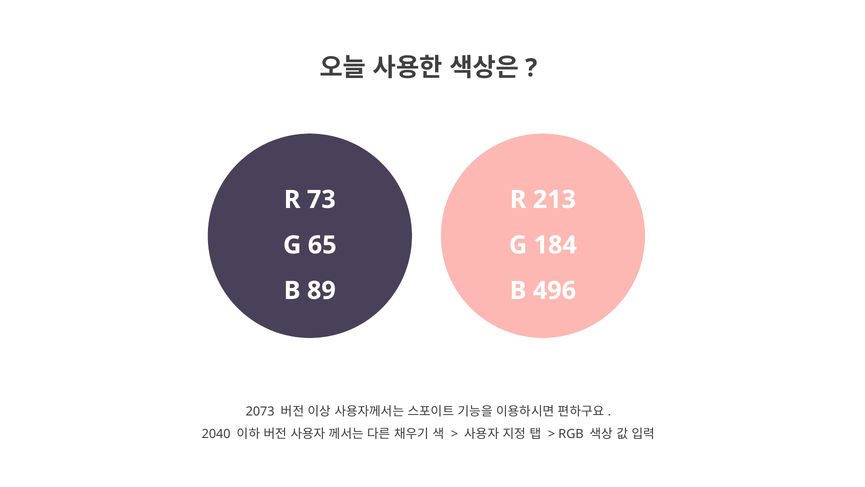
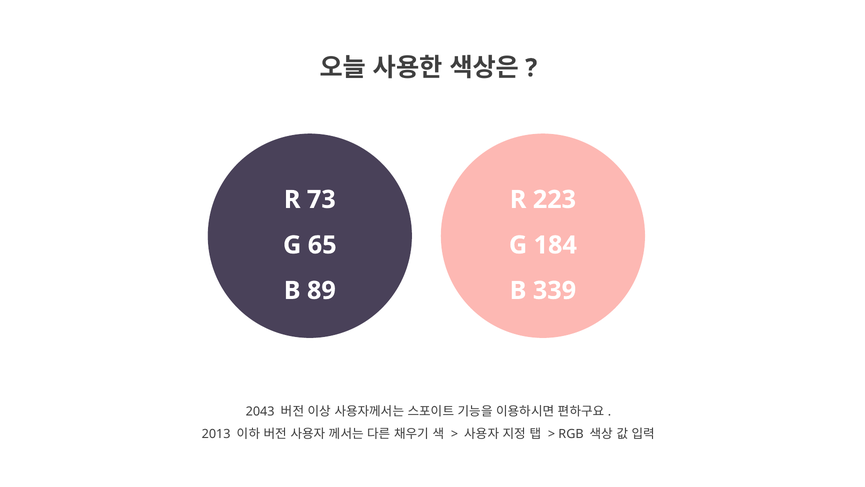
213: 213 -> 223
496: 496 -> 339
2073: 2073 -> 2043
2040: 2040 -> 2013
